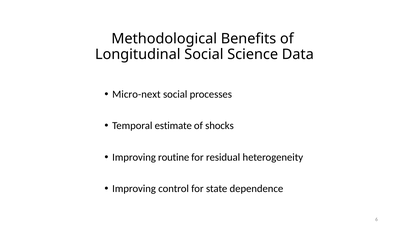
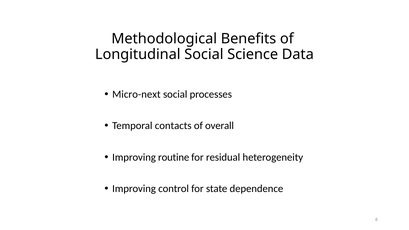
estimate: estimate -> contacts
shocks: shocks -> overall
